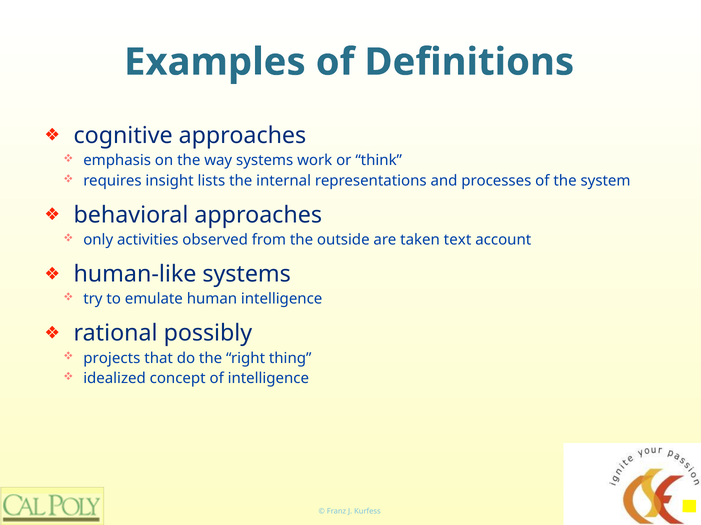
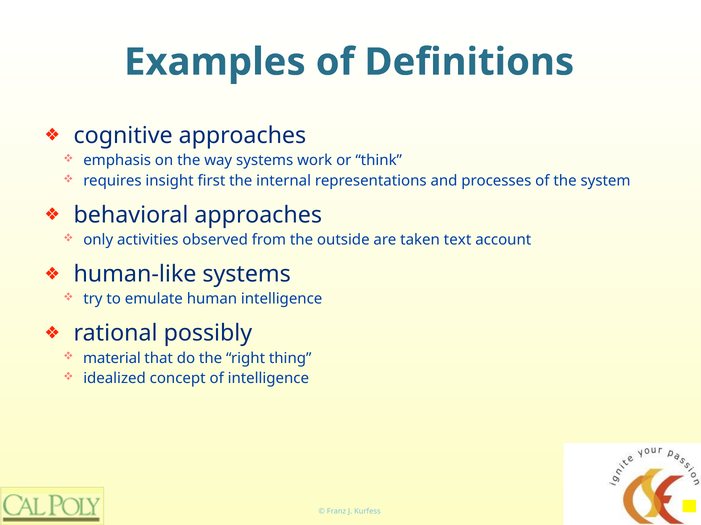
lists: lists -> first
projects: projects -> material
